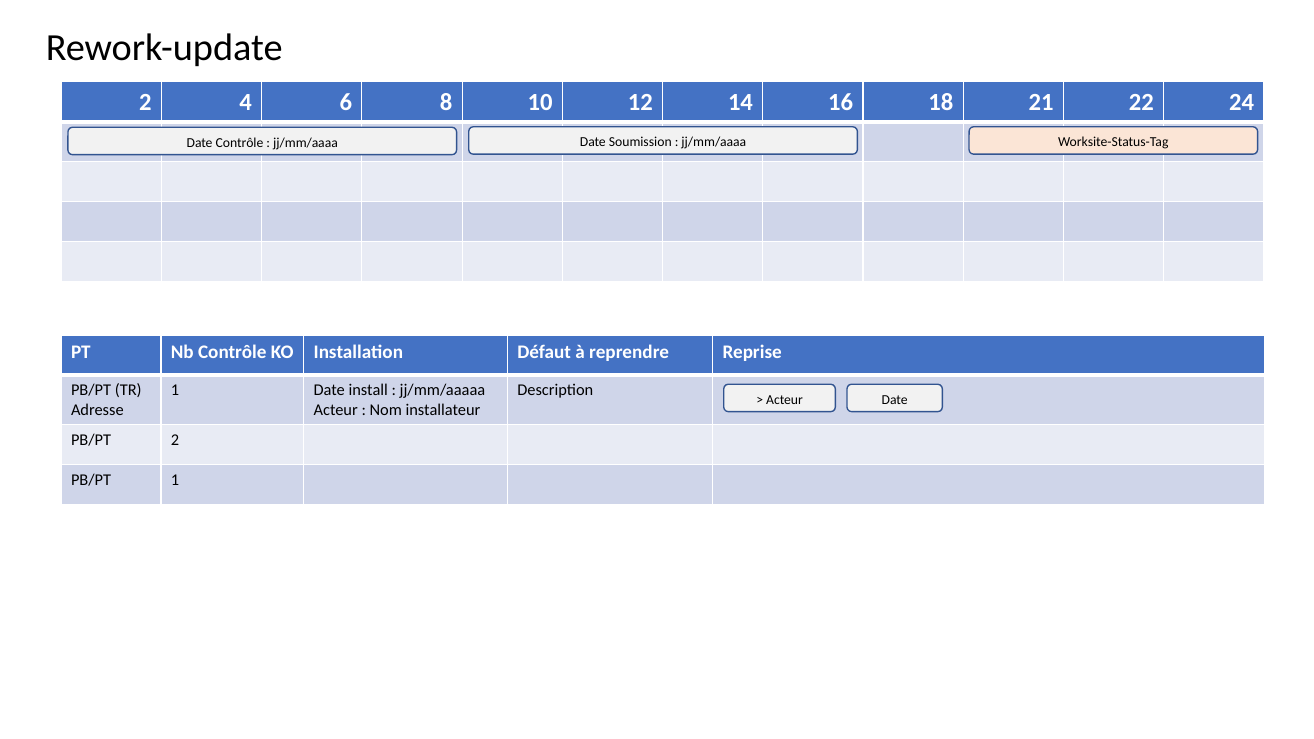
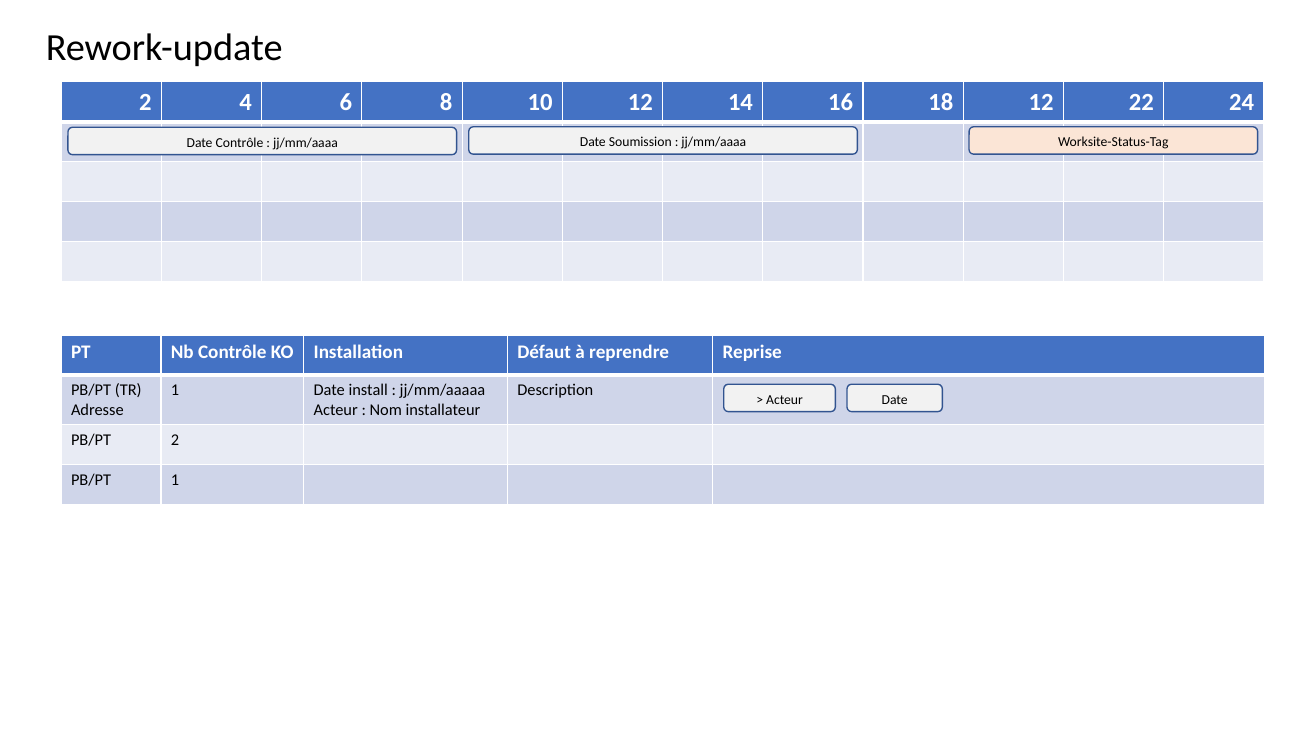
18 21: 21 -> 12
